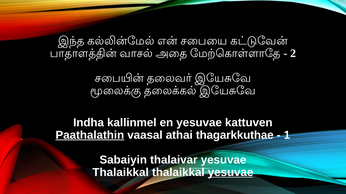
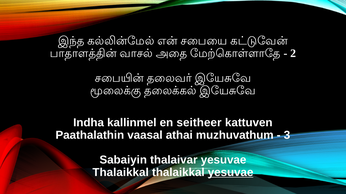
en yesuvae: yesuvae -> seitheer
Paathalathin underline: present -> none
thagarkkuthae: thagarkkuthae -> muzhuvathum
1: 1 -> 3
